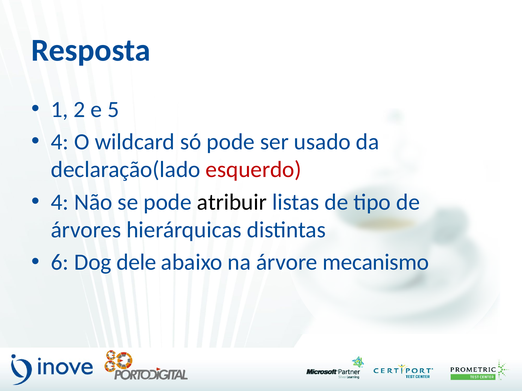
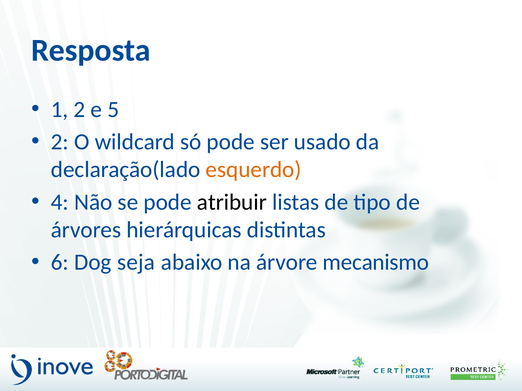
4 at (60, 142): 4 -> 2
esquerdo colour: red -> orange
dele: dele -> seja
